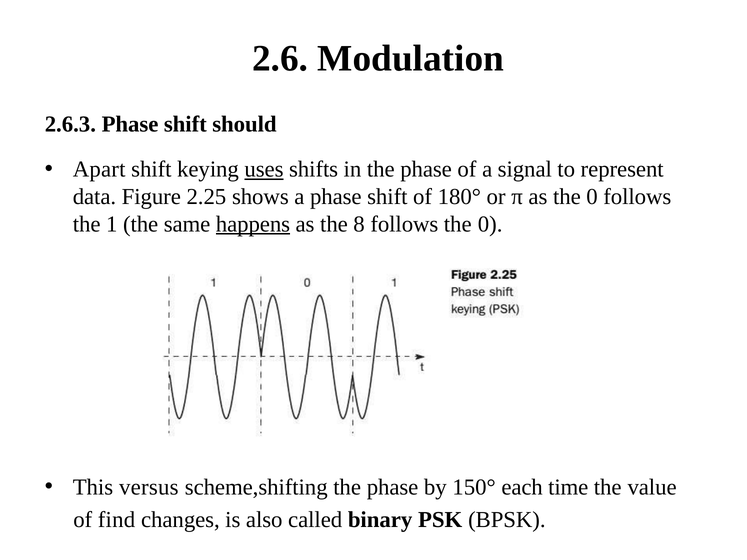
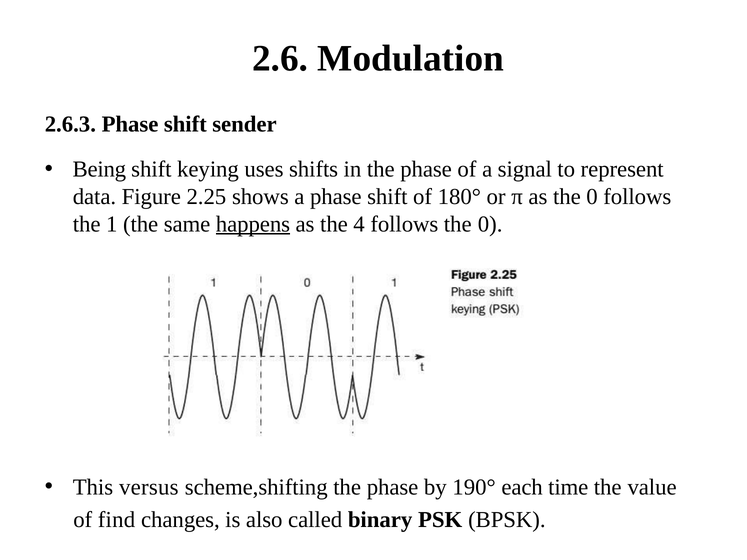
should: should -> sender
Apart: Apart -> Being
uses underline: present -> none
8: 8 -> 4
150°: 150° -> 190°
